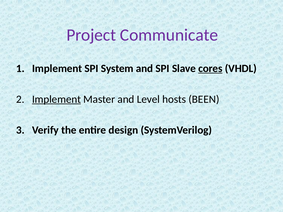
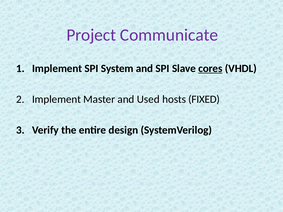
Implement at (56, 99) underline: present -> none
Level: Level -> Used
BEEN: BEEN -> FIXED
